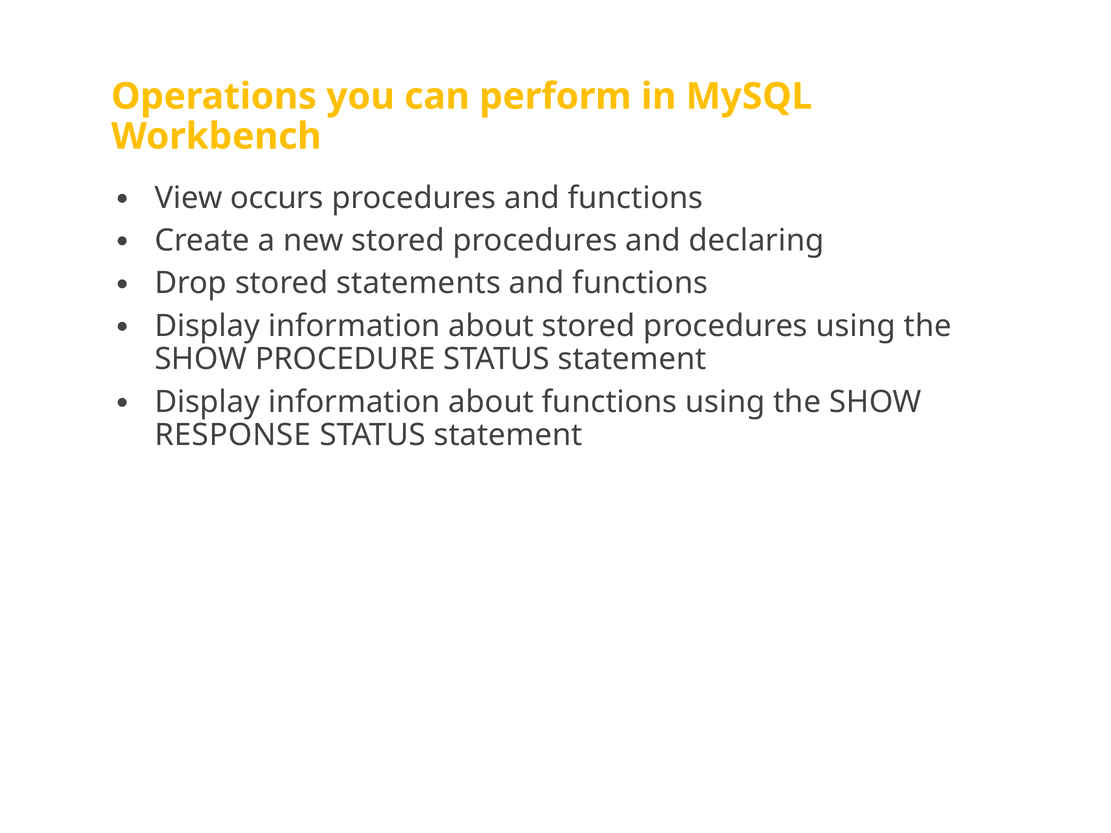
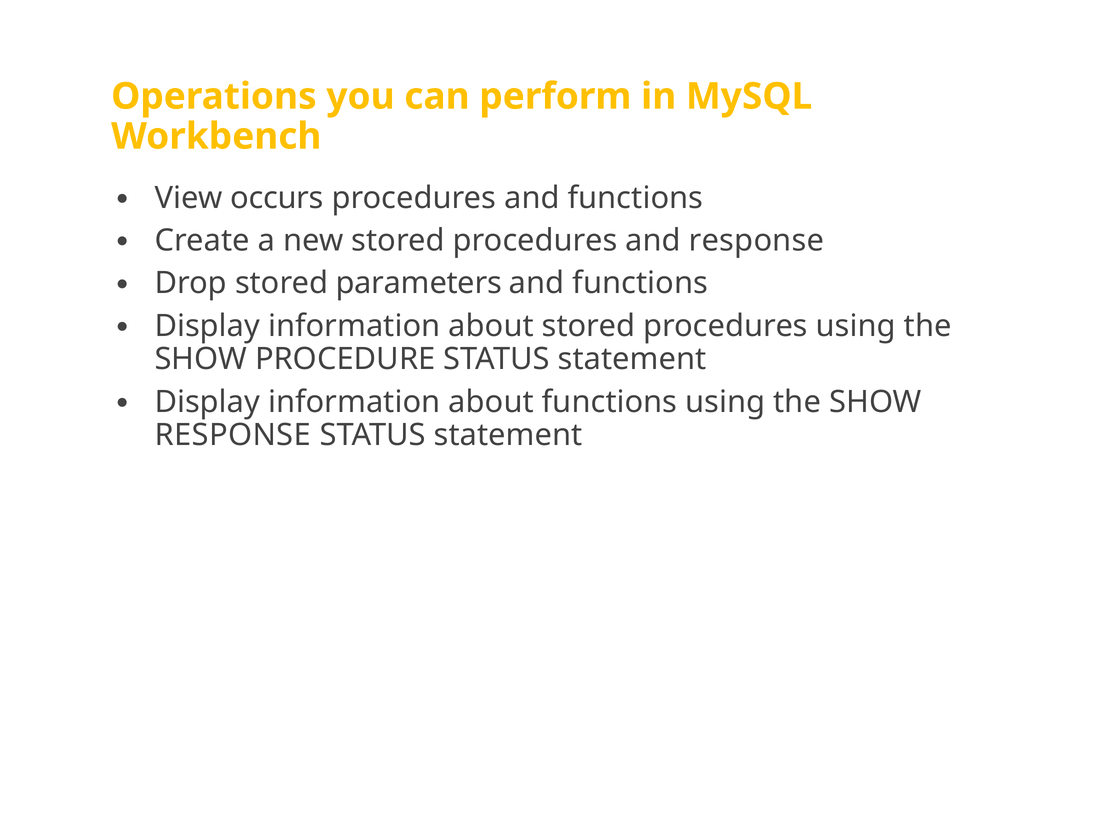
and declaring: declaring -> response
statements: statements -> parameters
